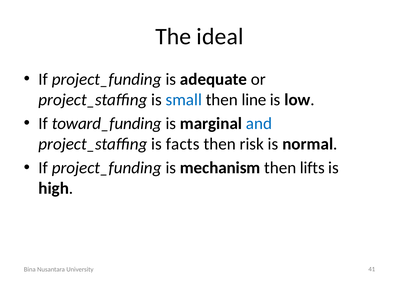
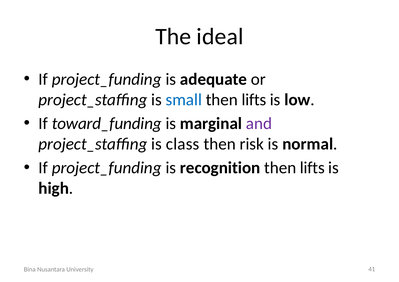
line at (254, 100): line -> lifts
and colour: blue -> purple
facts: facts -> class
mechanism: mechanism -> recognition
